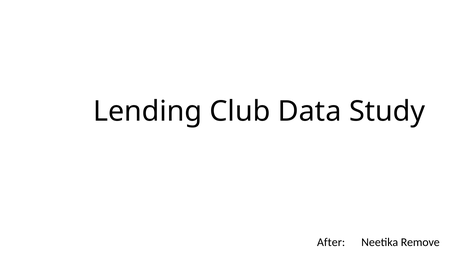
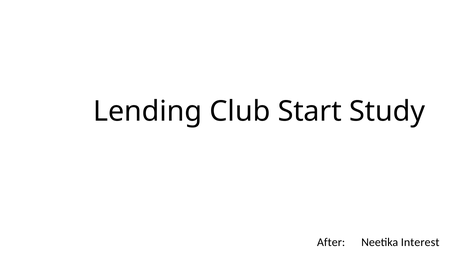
Data: Data -> Start
Remove: Remove -> Interest
